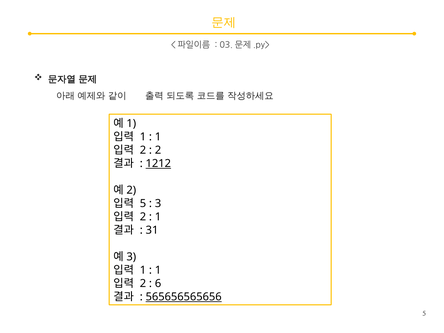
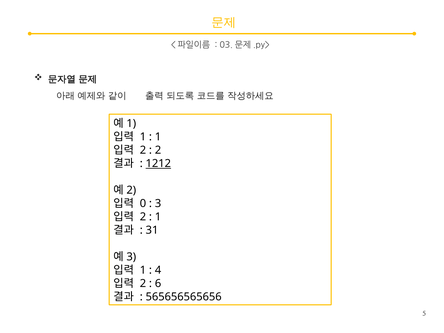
5 at (143, 204): 5 -> 0
1 at (158, 270): 1 -> 4
565656565656 underline: present -> none
